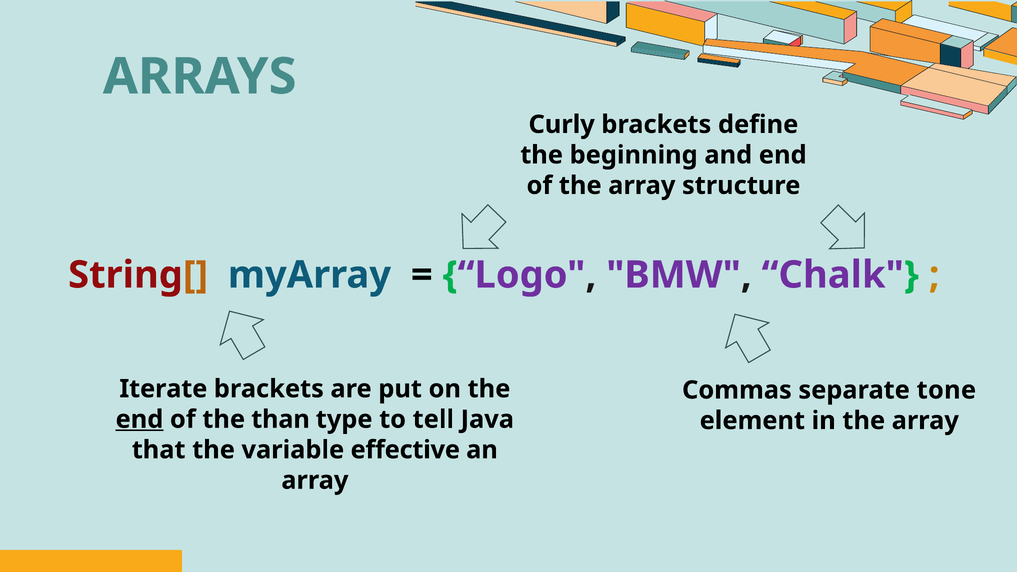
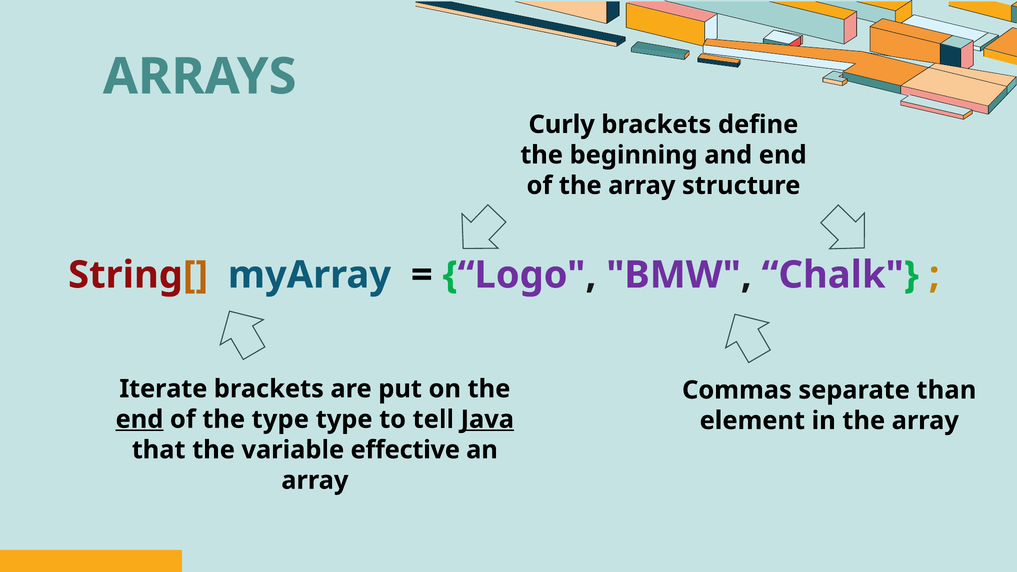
tone: tone -> than
the than: than -> type
Java underline: none -> present
